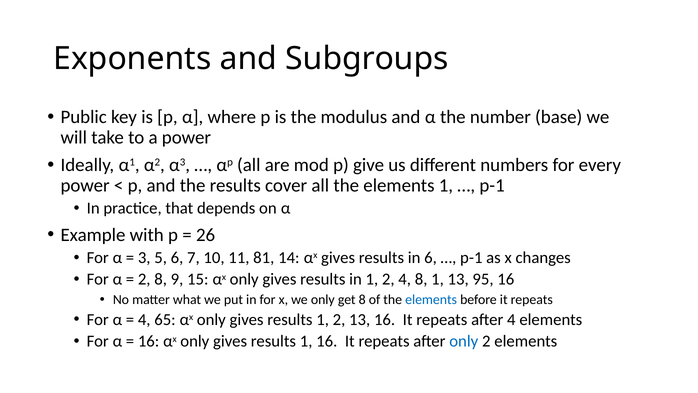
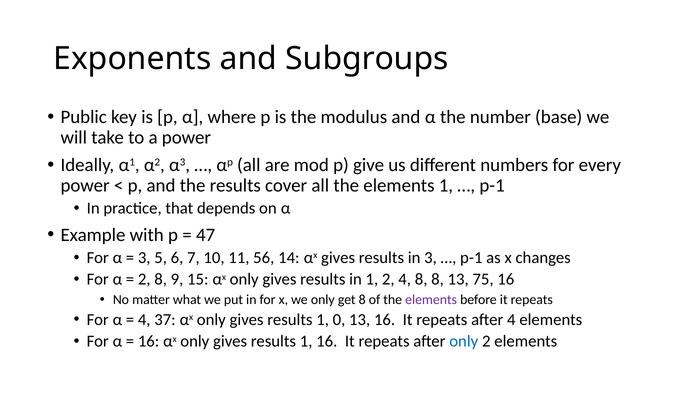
26: 26 -> 47
81: 81 -> 56
in 6: 6 -> 3
8 1: 1 -> 8
95: 95 -> 75
elements at (431, 299) colour: blue -> purple
65: 65 -> 37
results 1 2: 2 -> 0
